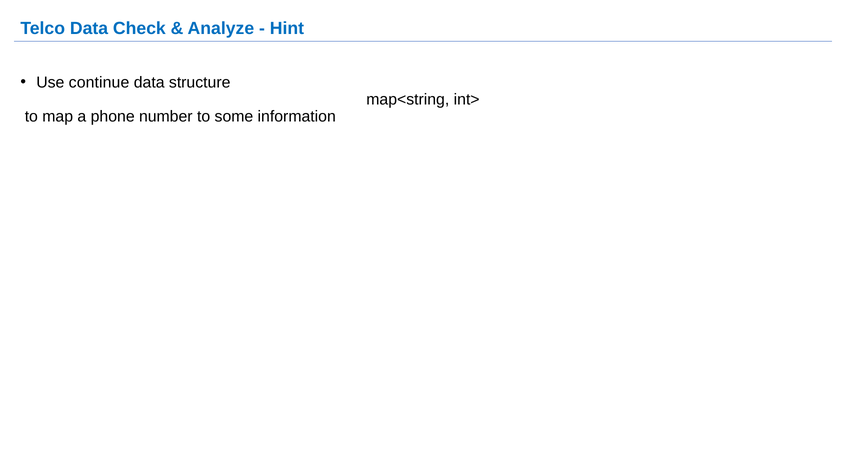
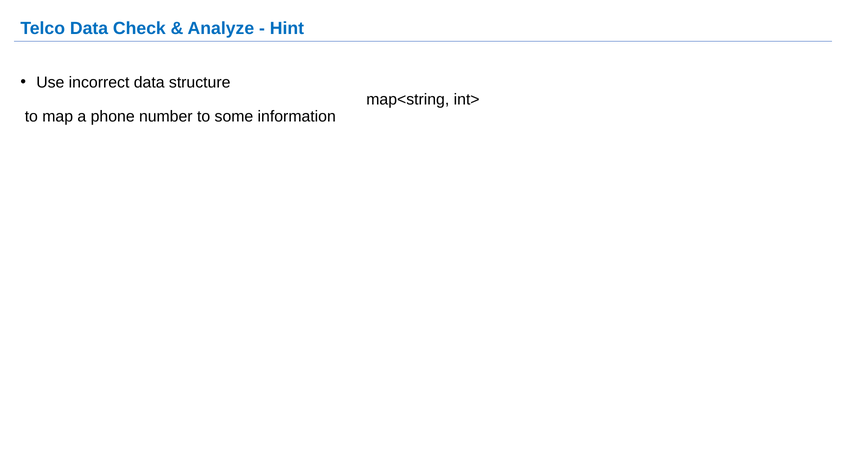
continue: continue -> incorrect
